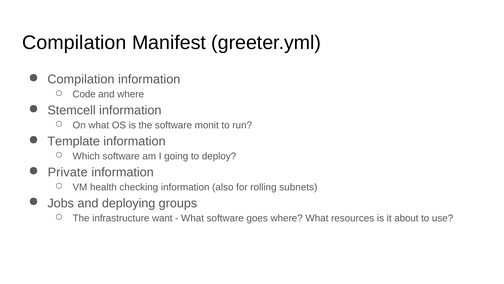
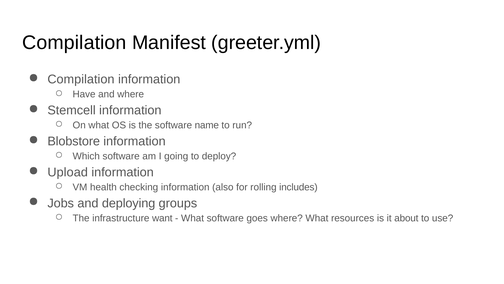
Code: Code -> Have
monit: monit -> name
Template: Template -> Blobstore
Private: Private -> Upload
subnets: subnets -> includes
